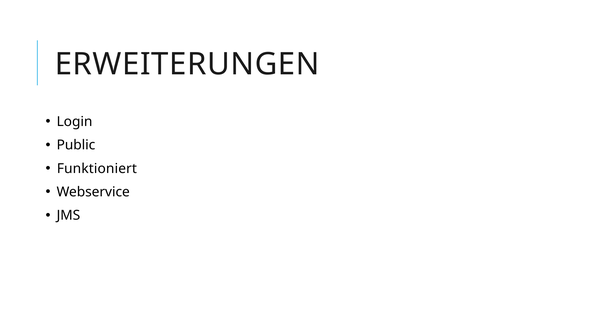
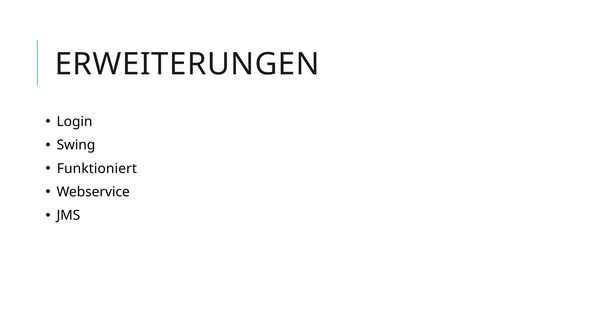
Public: Public -> Swing
